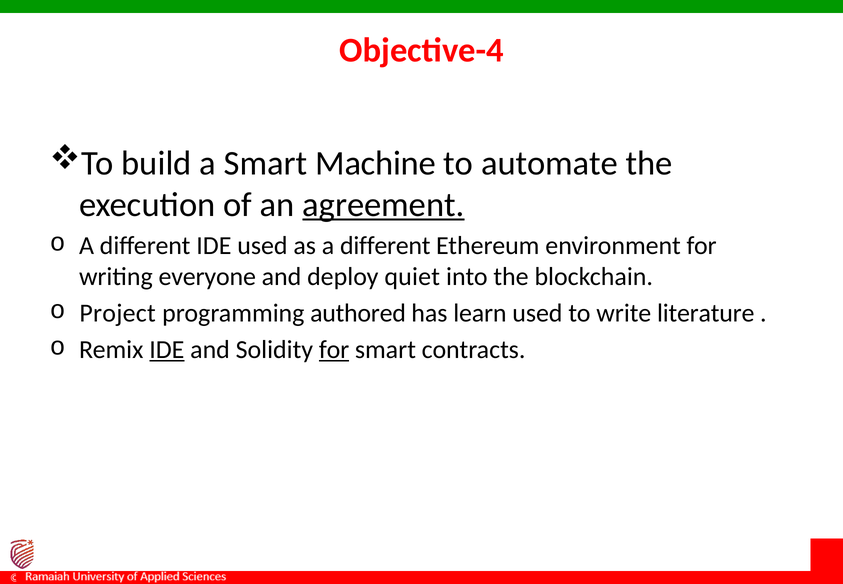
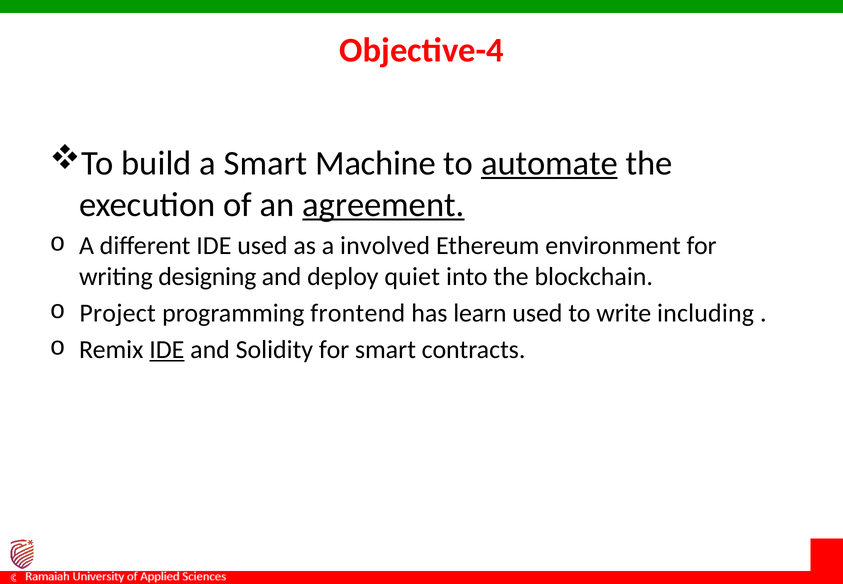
automate underline: none -> present
as a different: different -> involved
everyone: everyone -> designing
authored: authored -> frontend
literature: literature -> including
for at (334, 349) underline: present -> none
